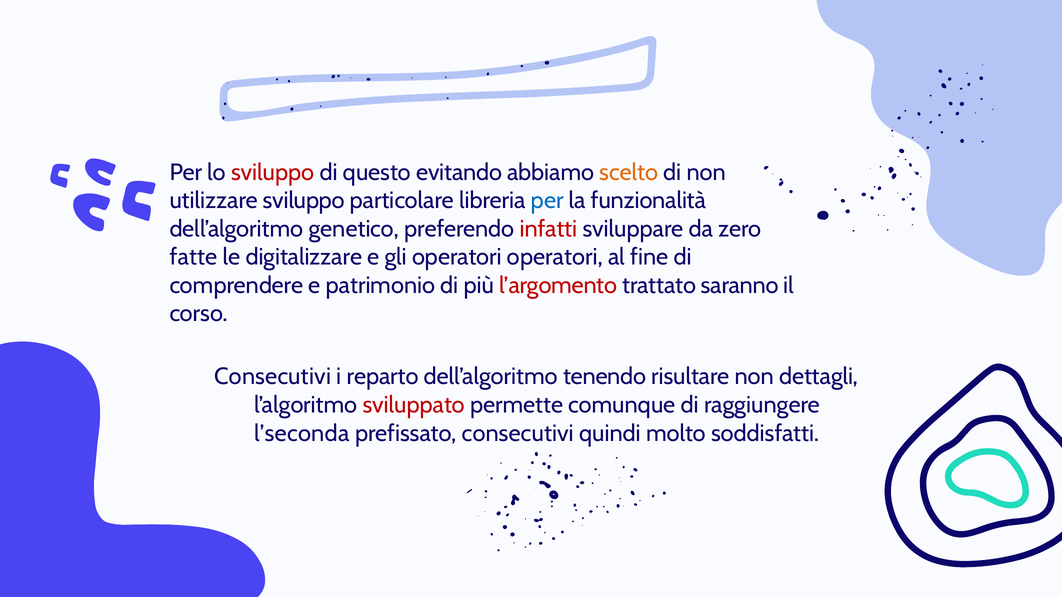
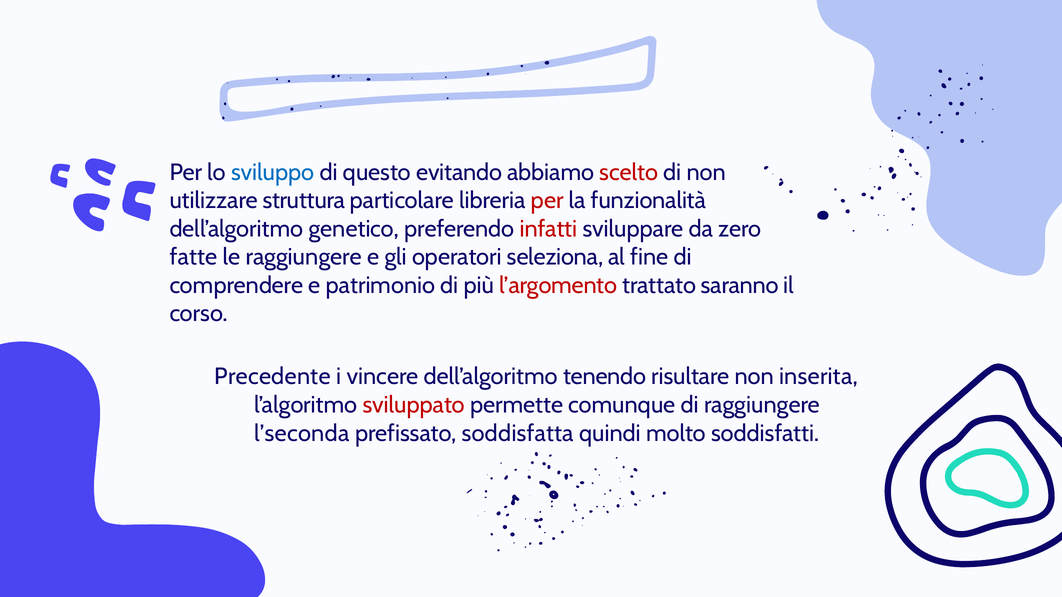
sviluppo at (273, 172) colour: red -> blue
scelto colour: orange -> red
utilizzare sviluppo: sviluppo -> struttura
per at (547, 201) colour: blue -> red
le digitalizzare: digitalizzare -> raggiungere
operatori operatori: operatori -> seleziona
Consecutivi at (273, 377): Consecutivi -> Precedente
reparto: reparto -> vincere
dettagli: dettagli -> inserita
prefissato consecutivi: consecutivi -> soddisfatta
